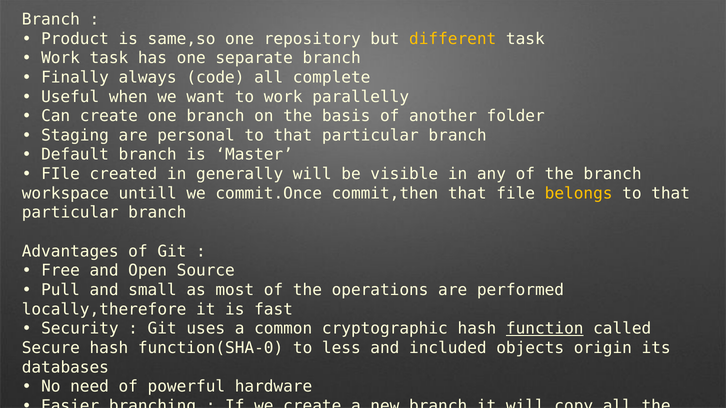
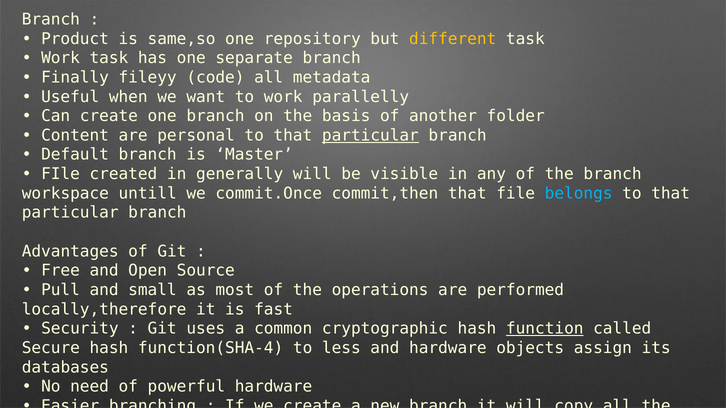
always: always -> fileyy
complete: complete -> metadata
Staging: Staging -> Content
particular at (370, 135) underline: none -> present
belongs colour: yellow -> light blue
function(SHA-0: function(SHA-0 -> function(SHA-4
and included: included -> hardware
origin: origin -> assign
